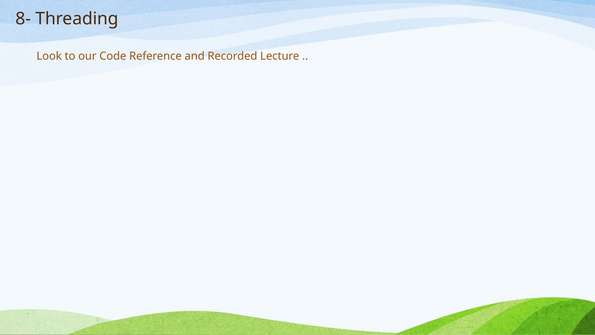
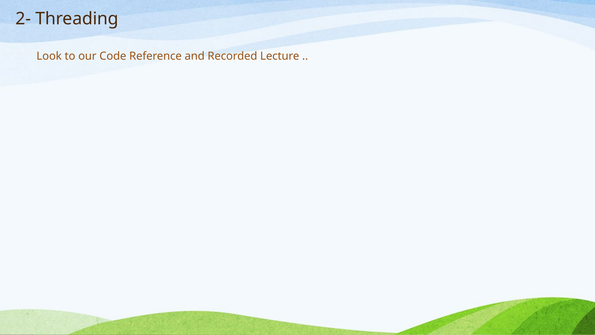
8-: 8- -> 2-
